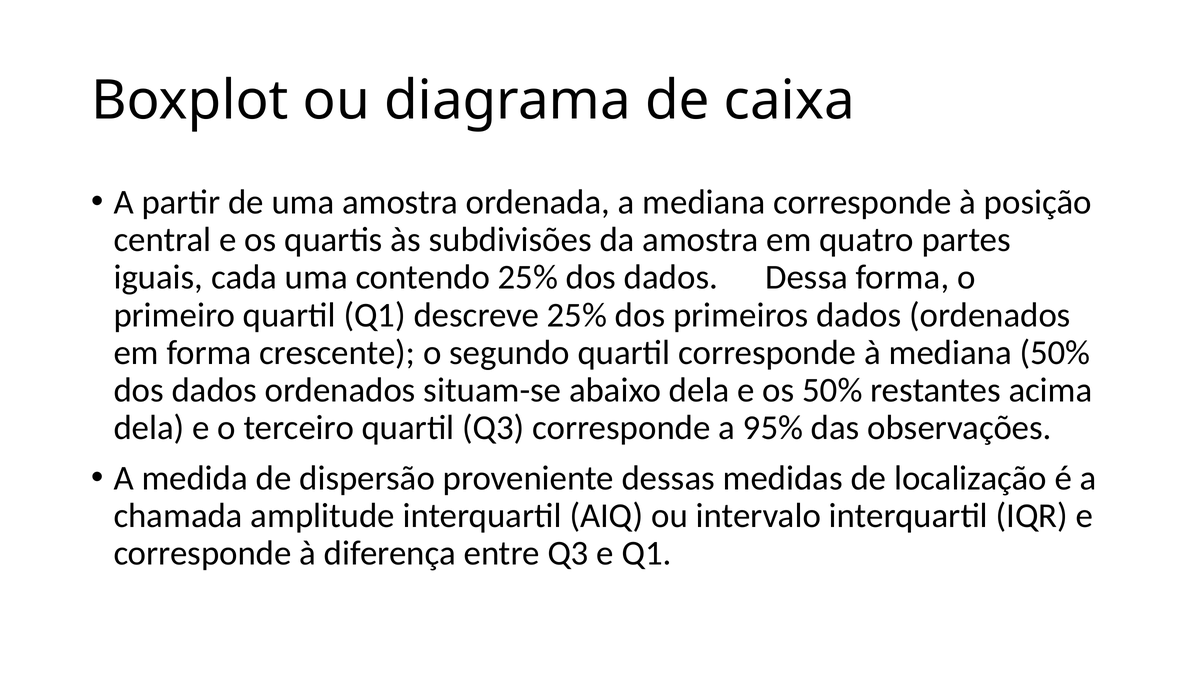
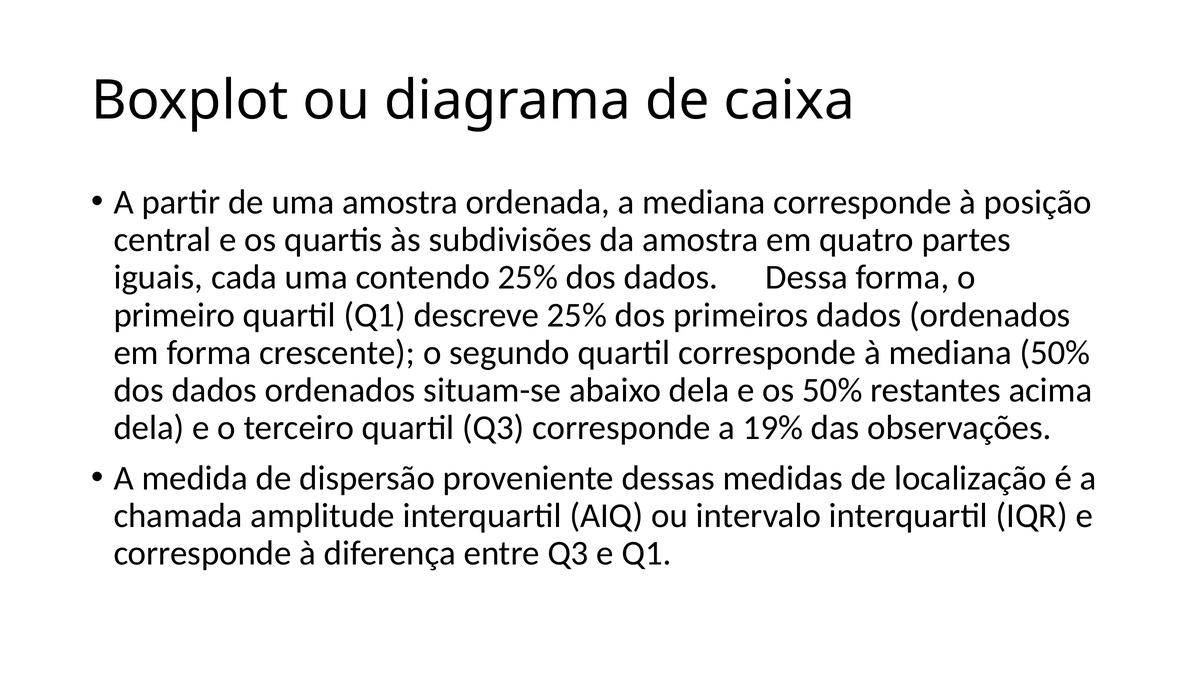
95%: 95% -> 19%
